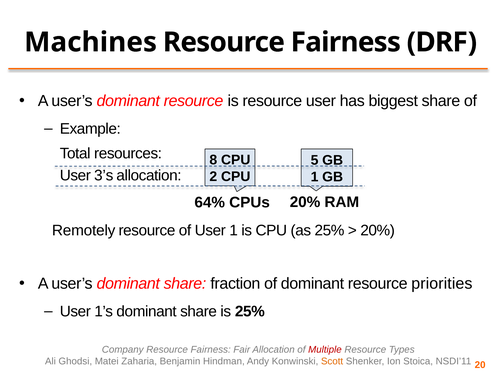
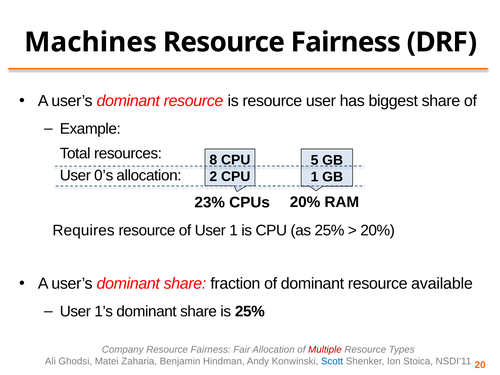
3’s: 3’s -> 0’s
64%: 64% -> 23%
Remotely: Remotely -> Requires
priorities: priorities -> available
Scott colour: orange -> blue
